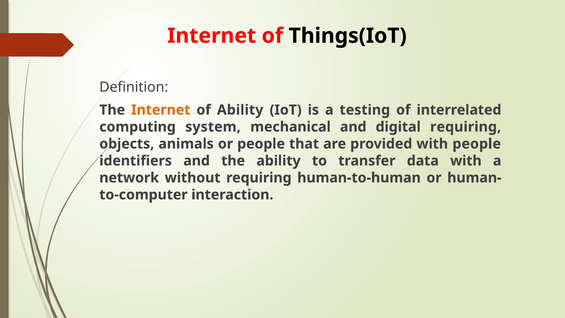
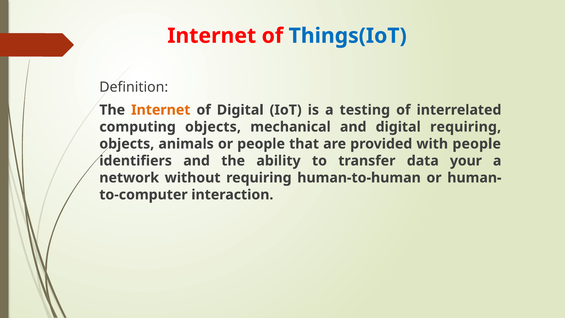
Things(IoT colour: black -> blue
of Ability: Ability -> Digital
computing system: system -> objects
data with: with -> your
